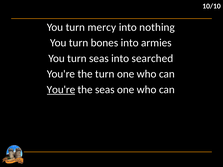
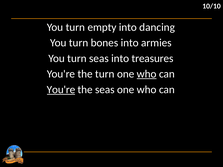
mercy: mercy -> empty
nothing: nothing -> dancing
searched: searched -> treasures
who at (147, 74) underline: none -> present
